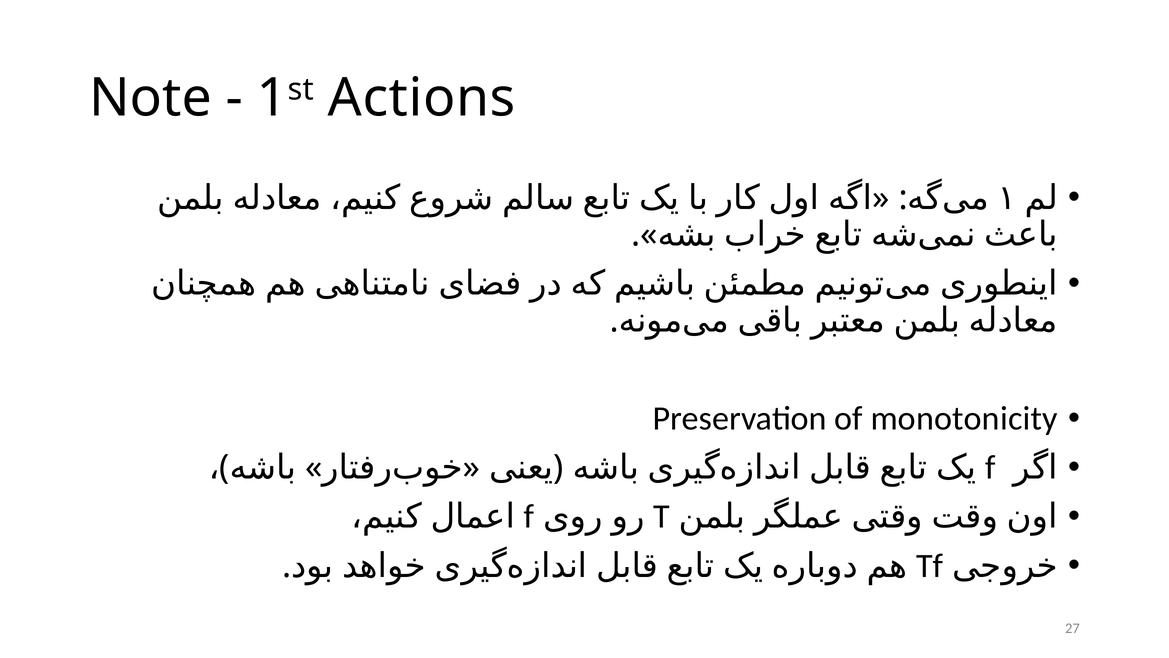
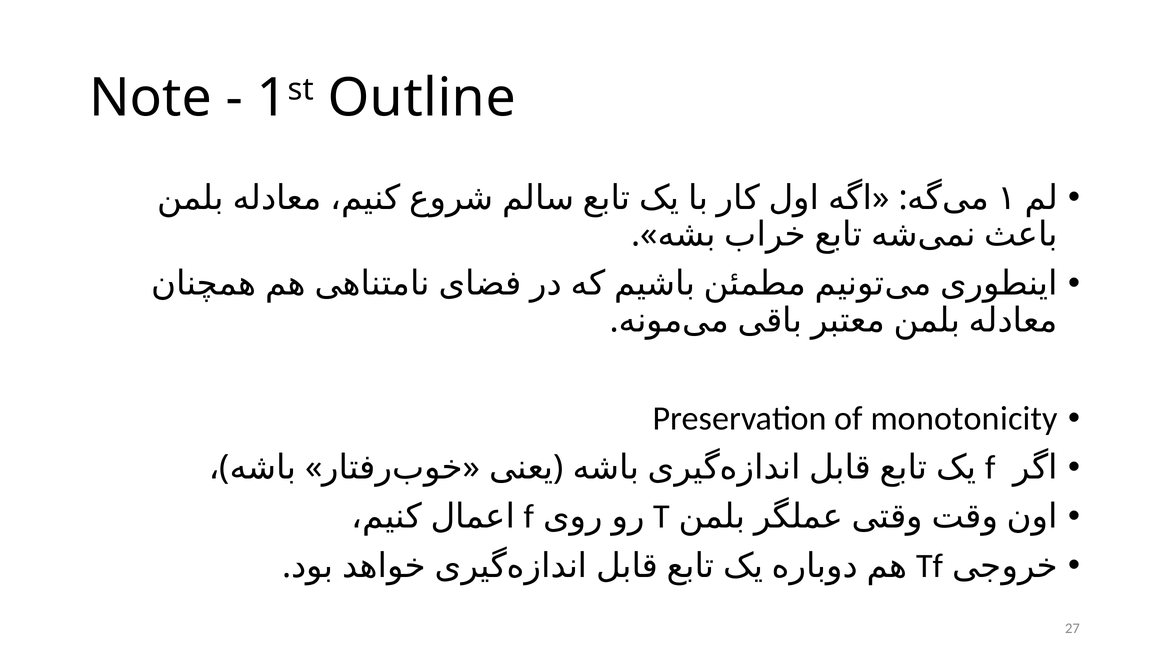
Actions: Actions -> Outline
